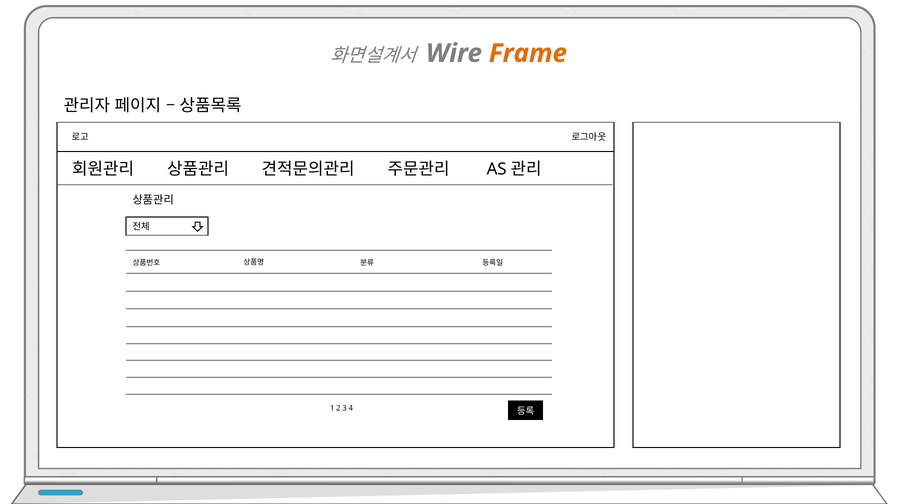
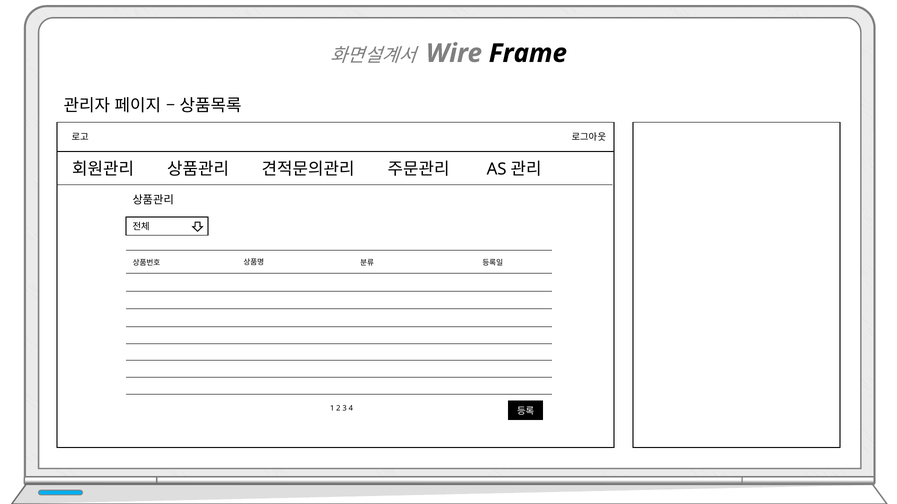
Frame colour: orange -> black
